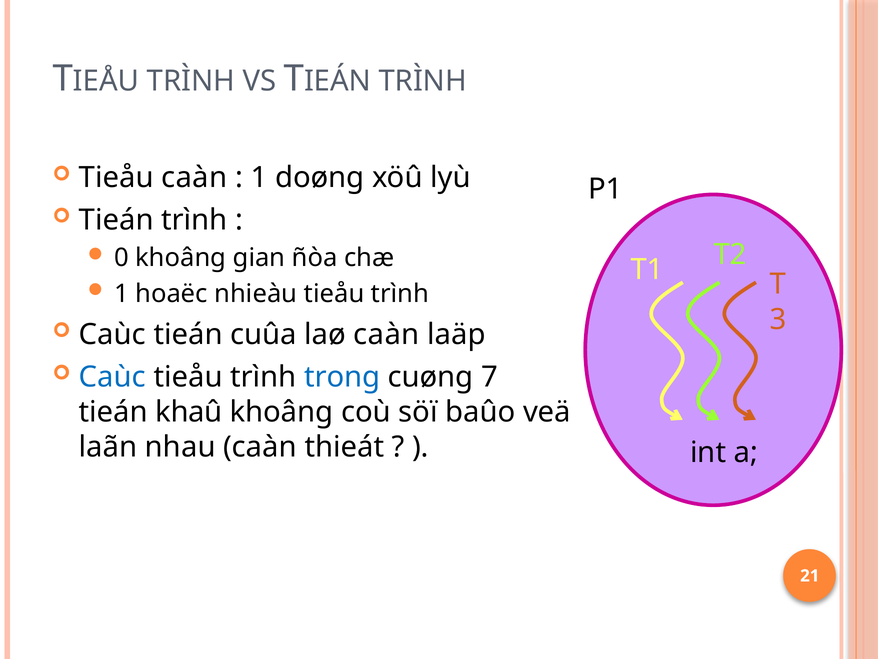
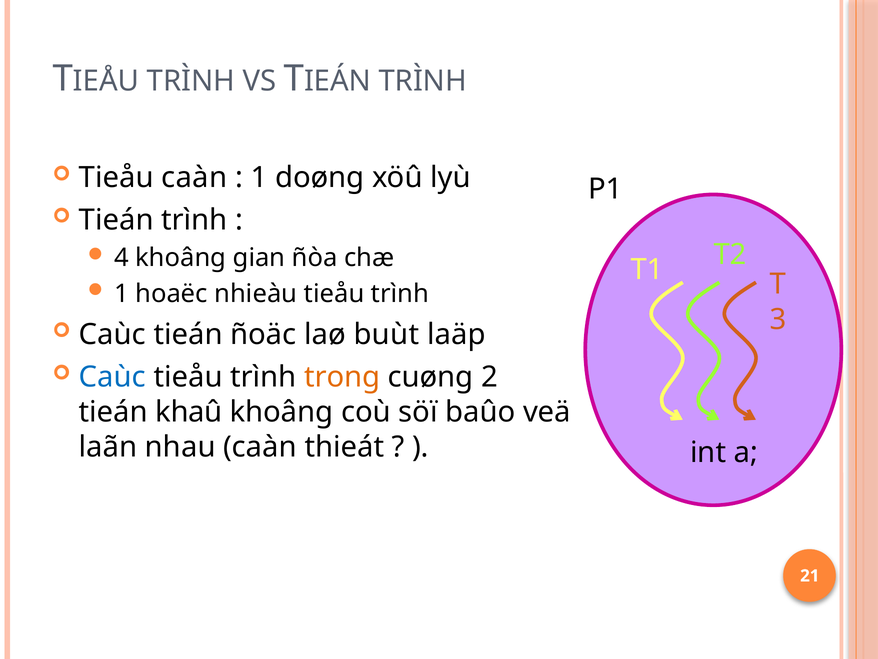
0: 0 -> 4
cuûa: cuûa -> ñoäc
laø caàn: caàn -> buùt
trong colour: blue -> orange
7: 7 -> 2
